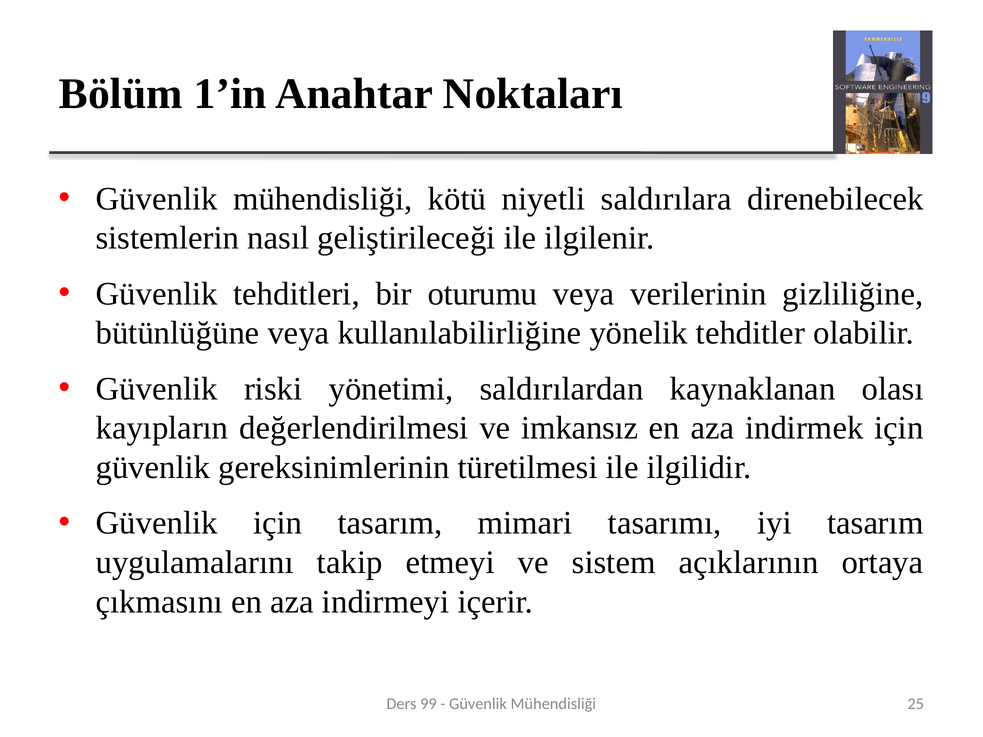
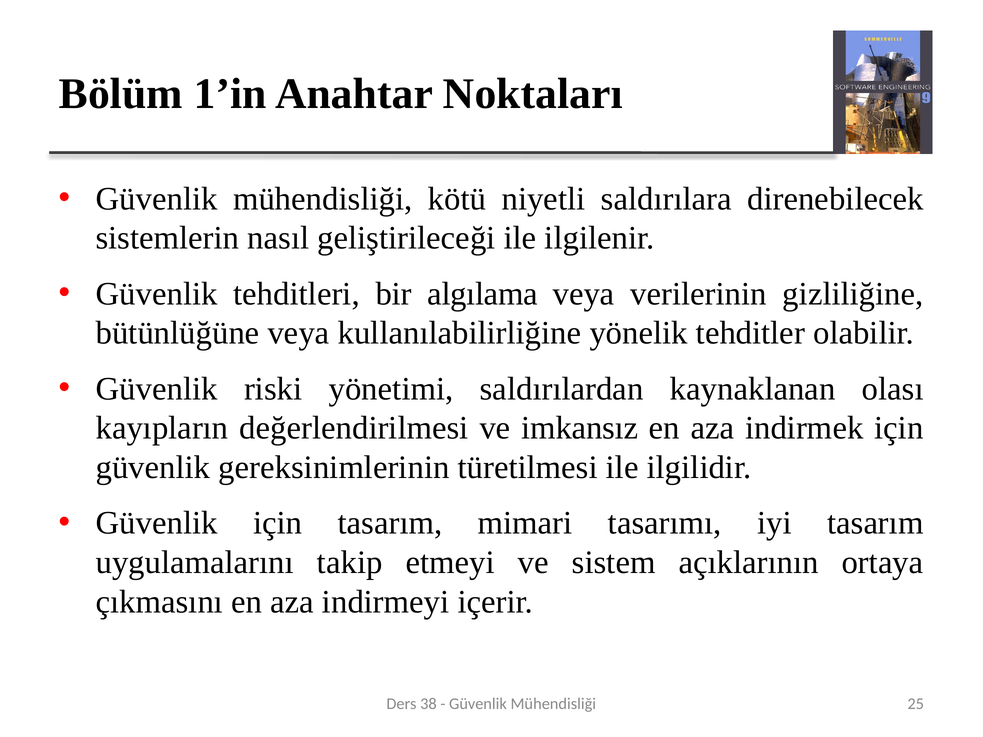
oturumu: oturumu -> algılama
99: 99 -> 38
